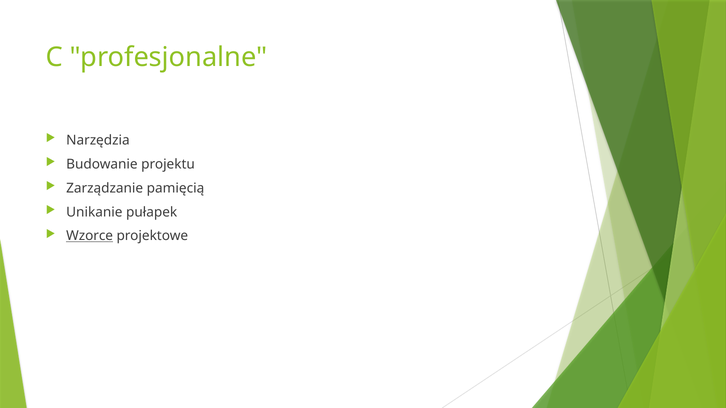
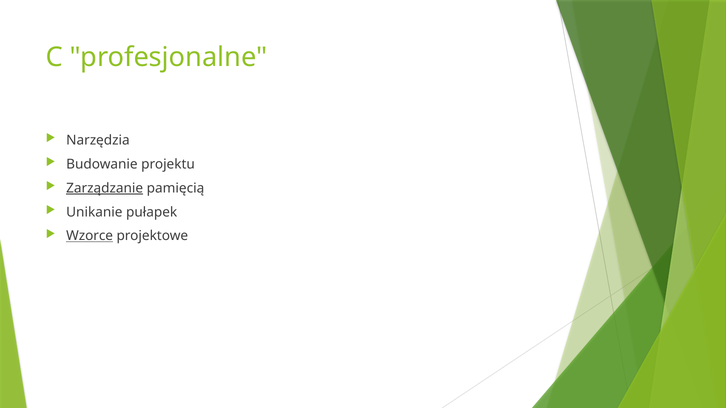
Zarządzanie underline: none -> present
